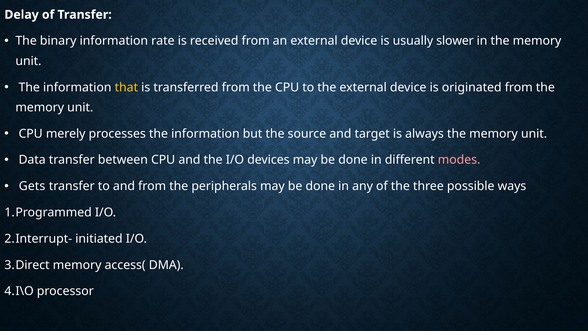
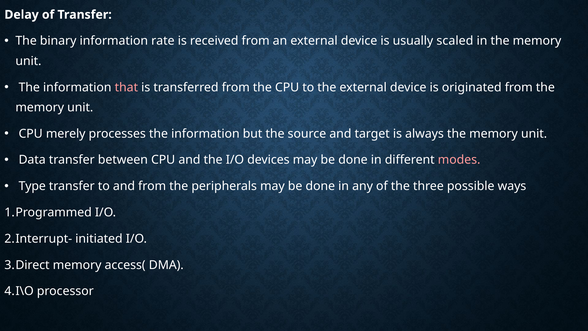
slower: slower -> scaled
that colour: yellow -> pink
Gets: Gets -> Type
